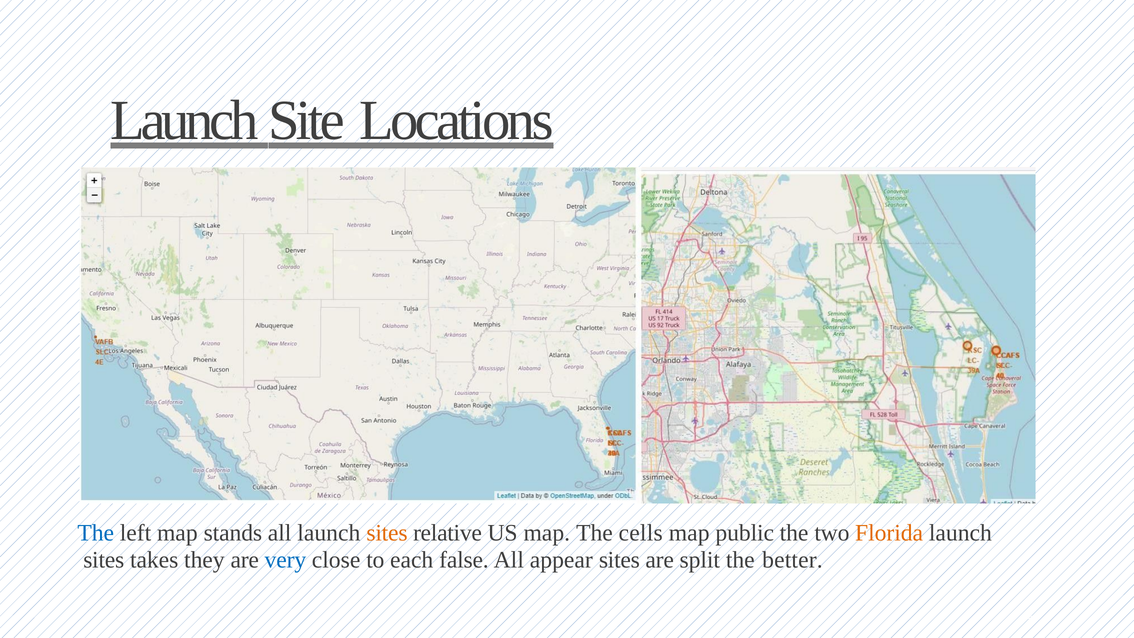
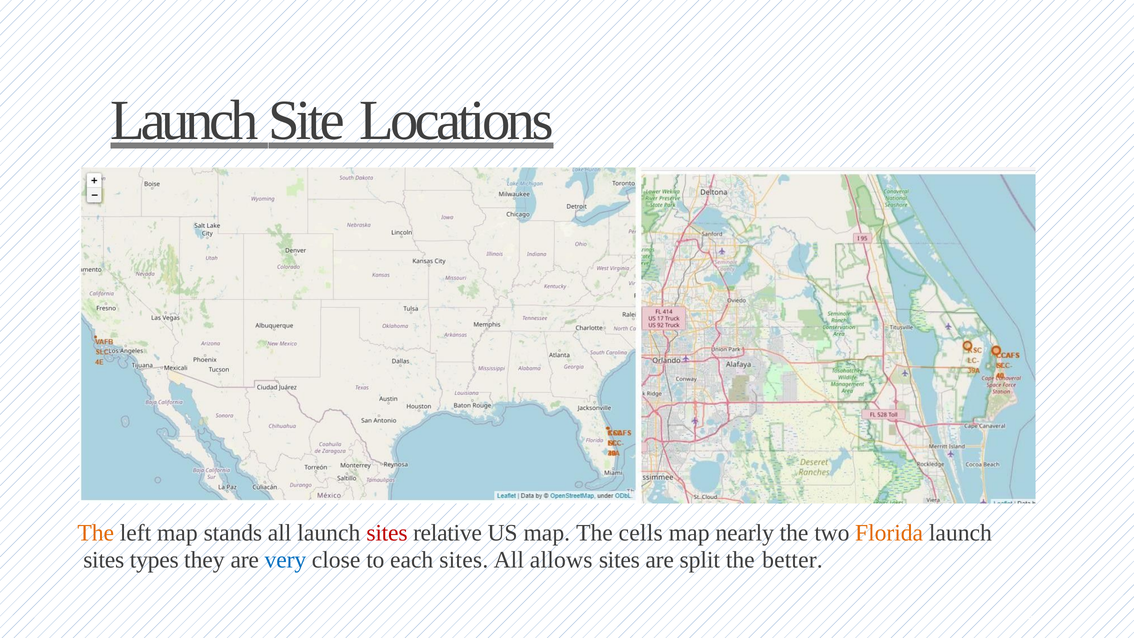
The at (96, 533) colour: blue -> orange
sites at (387, 533) colour: orange -> red
public: public -> nearly
takes: takes -> types
each false: false -> sites
appear: appear -> allows
